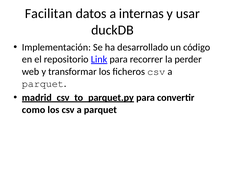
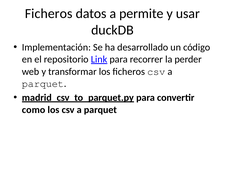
Facilitan at (49, 14): Facilitan -> Ficheros
internas: internas -> permite
